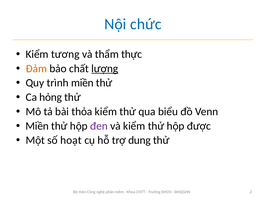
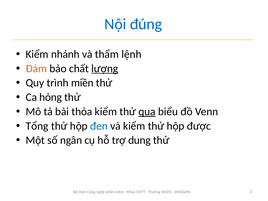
chức: chức -> đúng
tương: tương -> nhánh
thực: thực -> lệnh
qua underline: none -> present
Miền at (37, 126): Miền -> Tổng
đen colour: purple -> blue
hoạt: hoạt -> ngân
